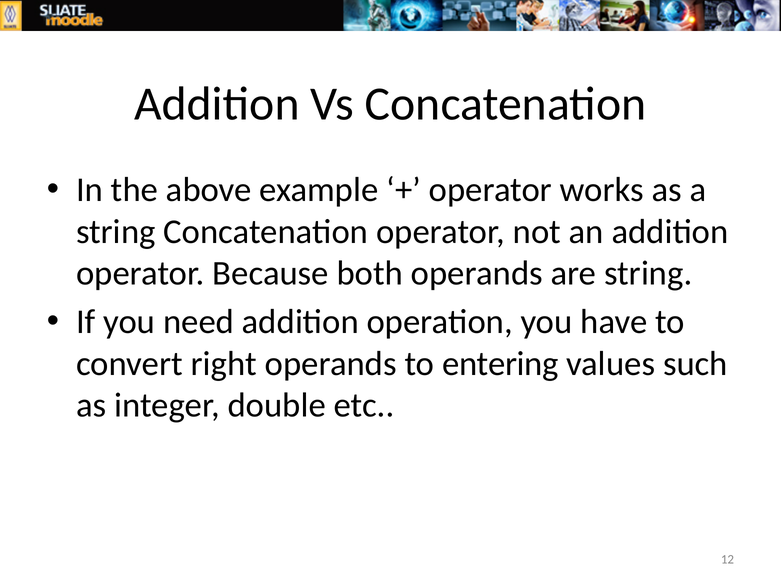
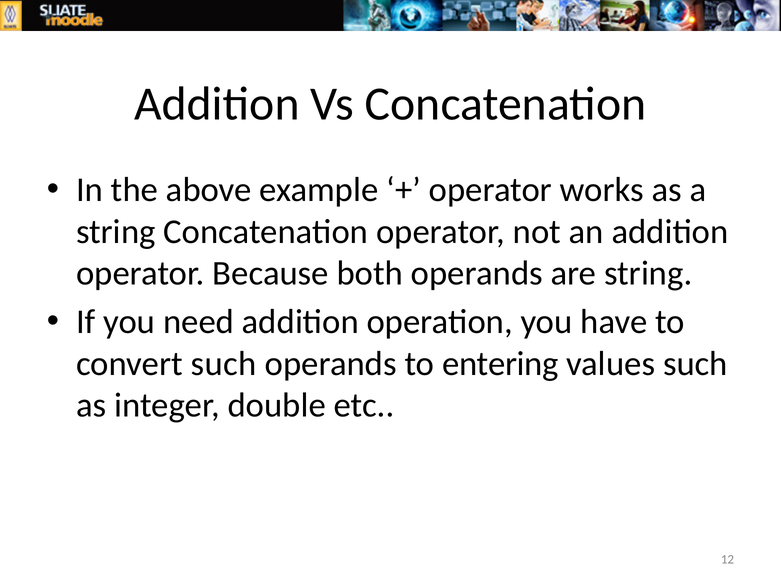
convert right: right -> such
